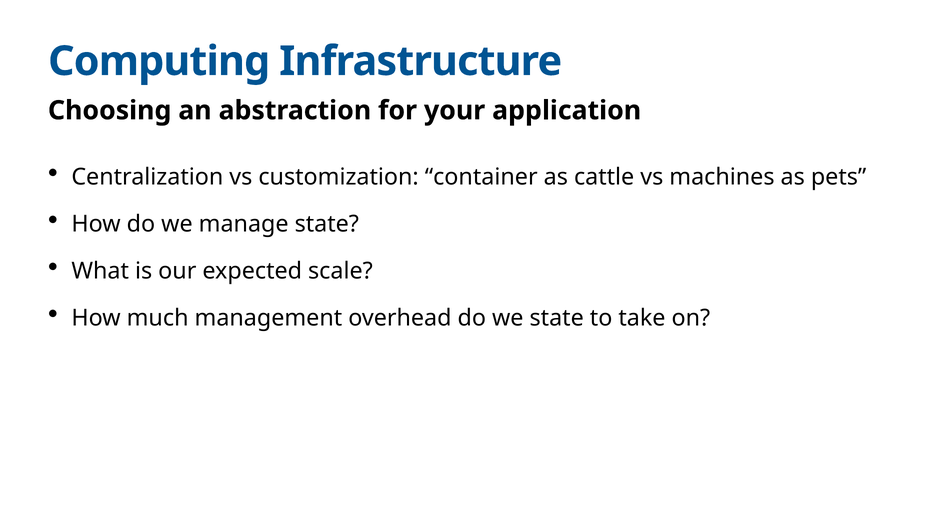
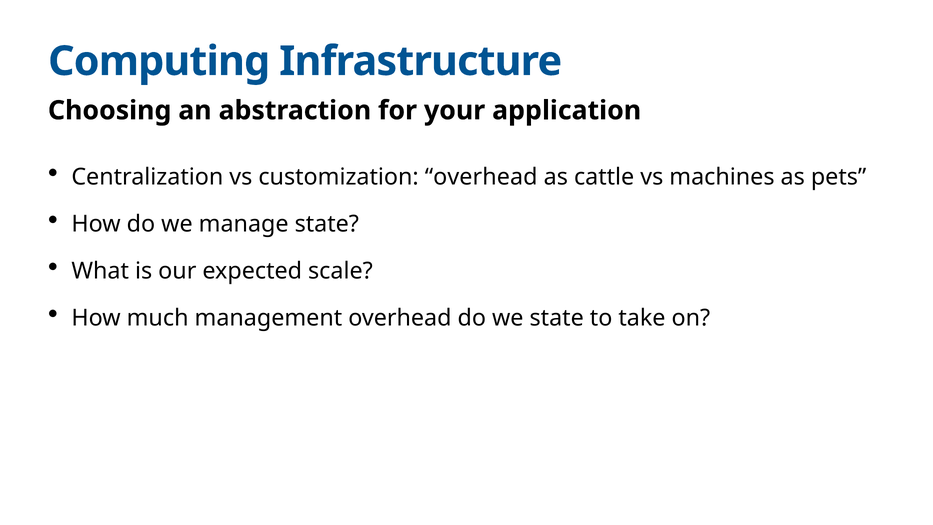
customization container: container -> overhead
